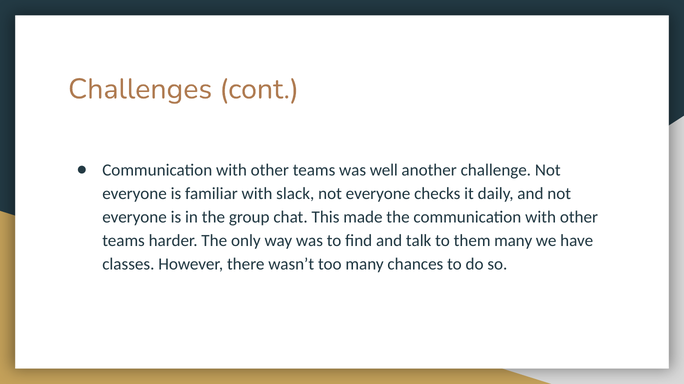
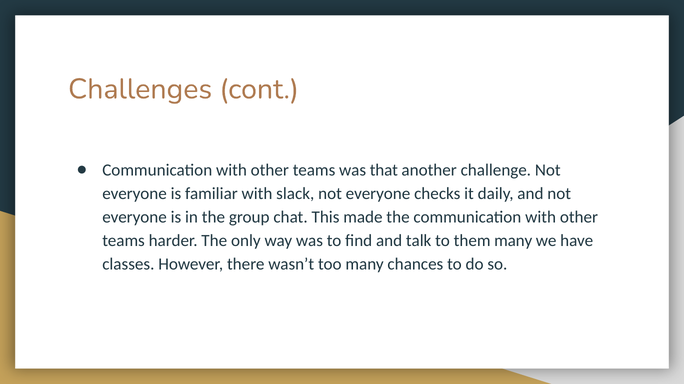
well: well -> that
